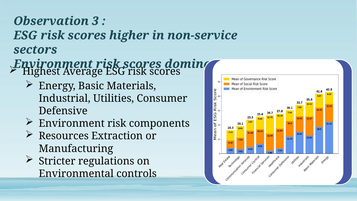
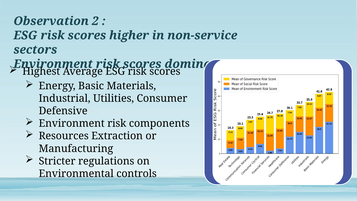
3: 3 -> 2
